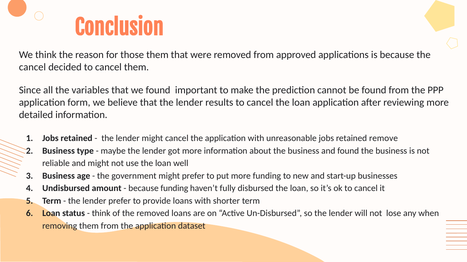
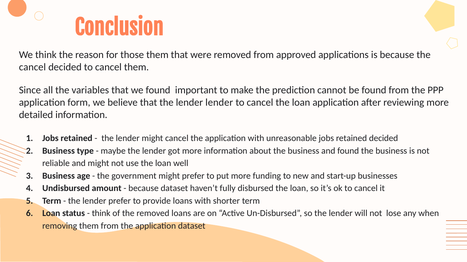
lender results: results -> lender
retained remove: remove -> decided
because funding: funding -> dataset
